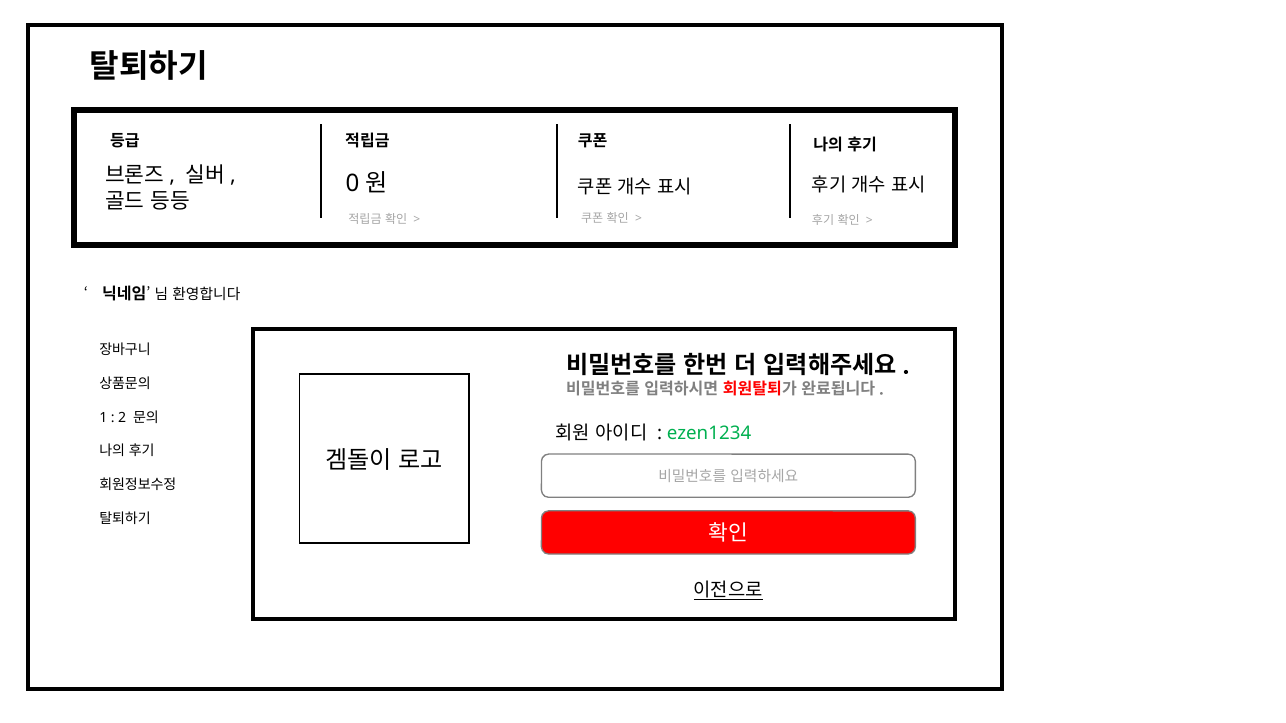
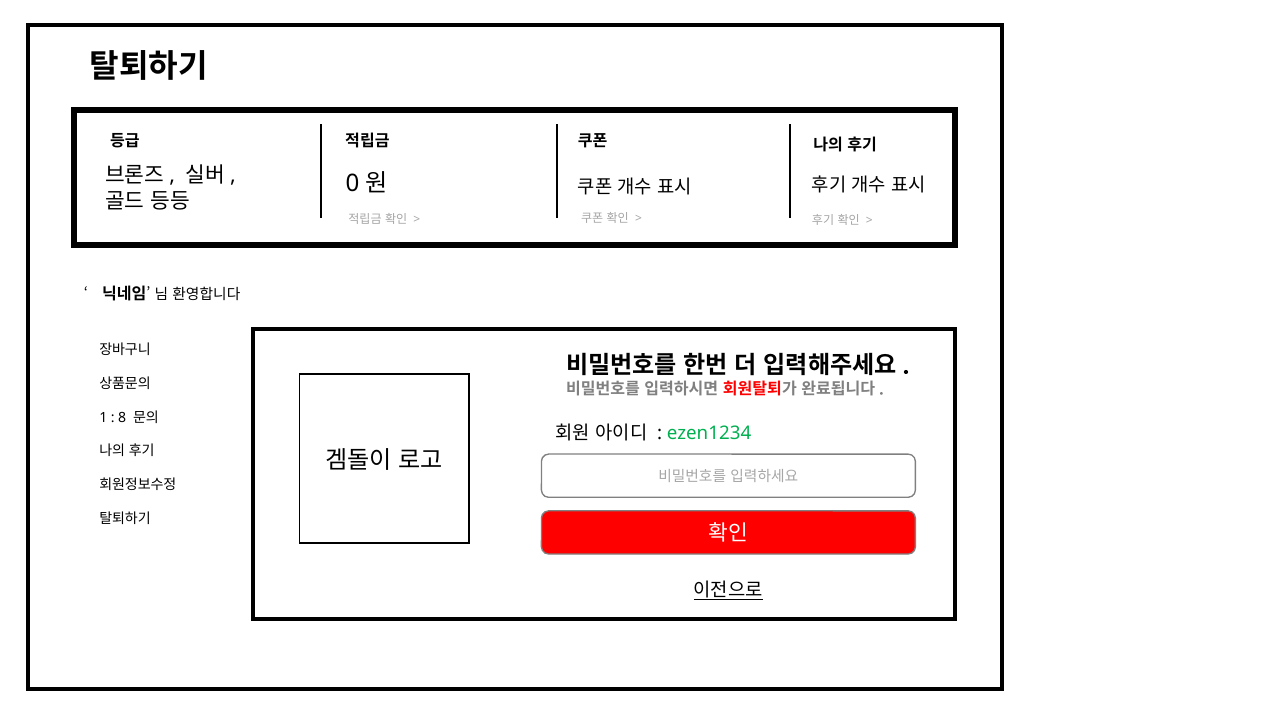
2: 2 -> 8
